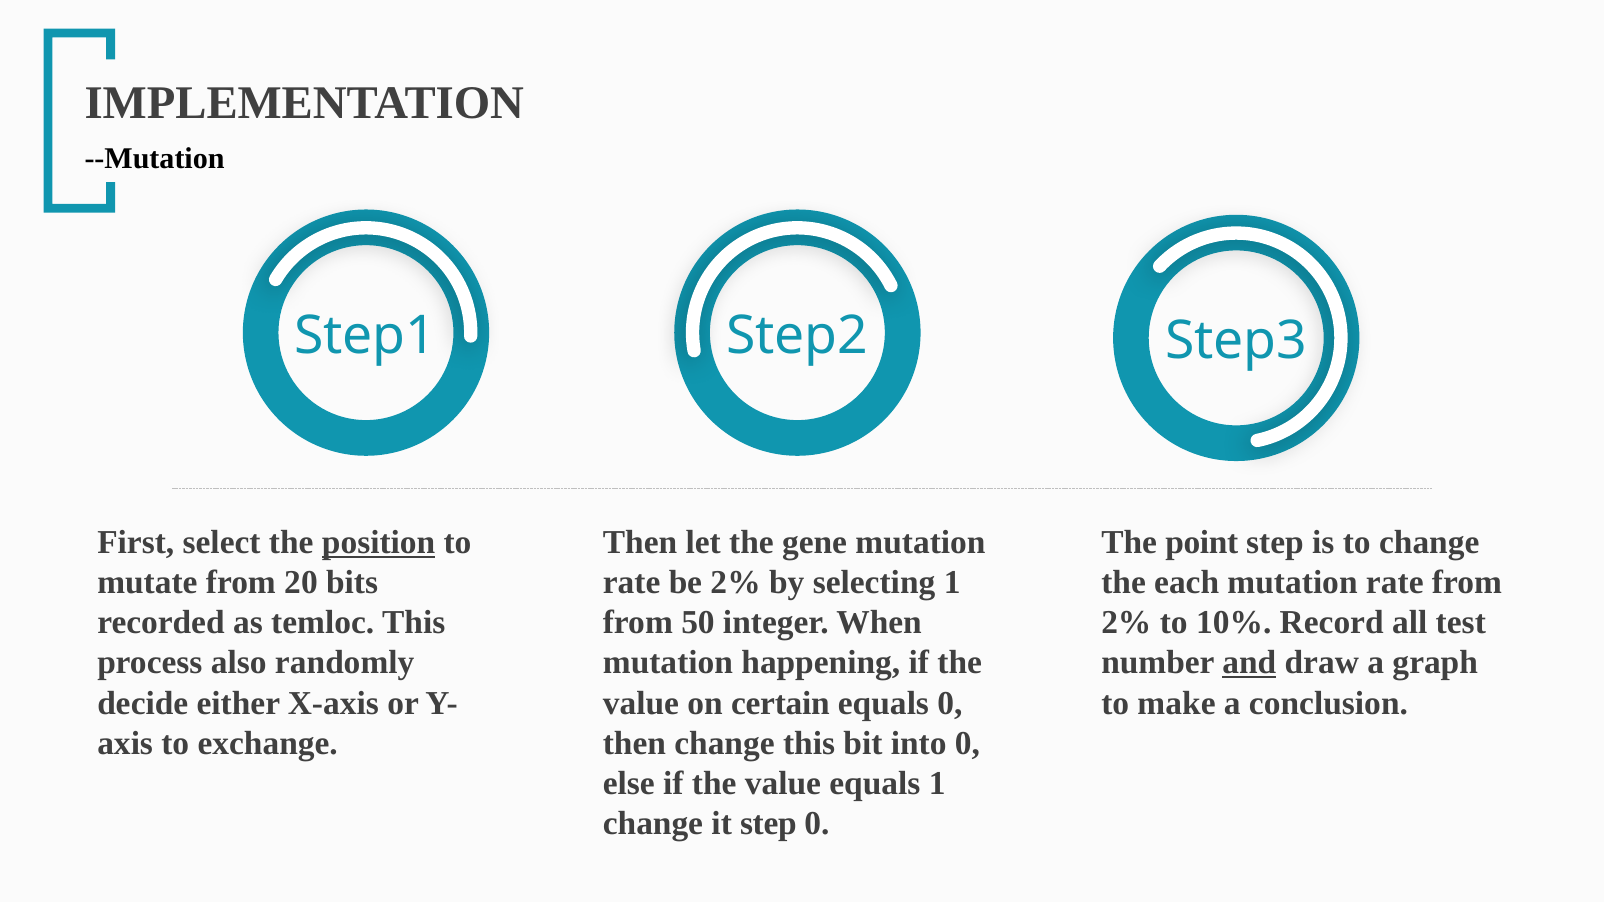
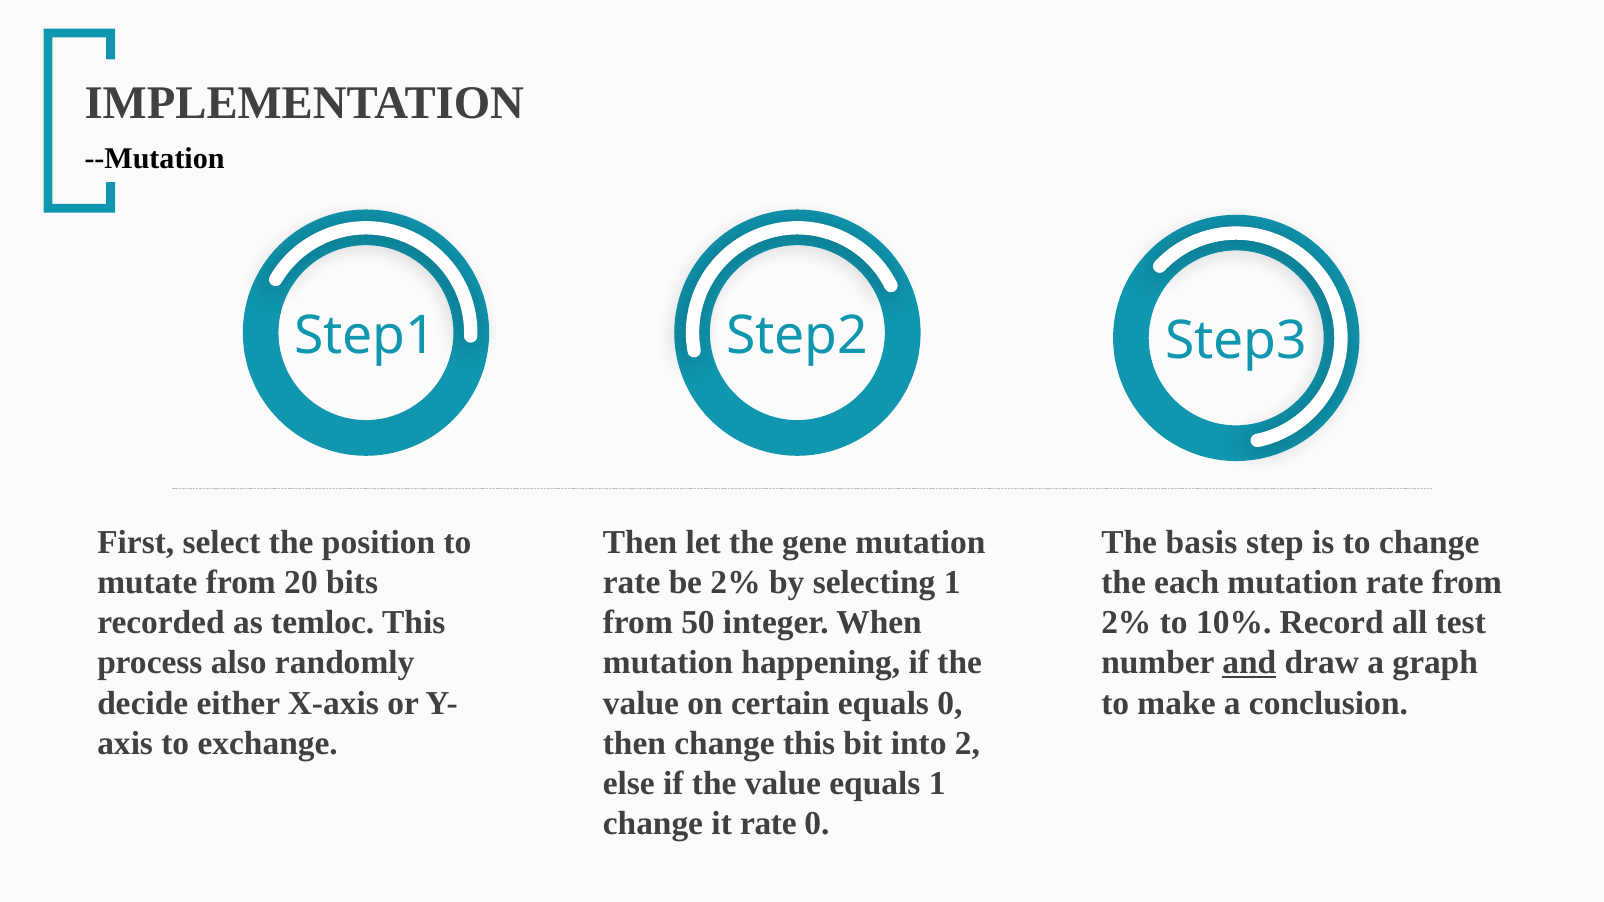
position underline: present -> none
point: point -> basis
into 0: 0 -> 2
it step: step -> rate
